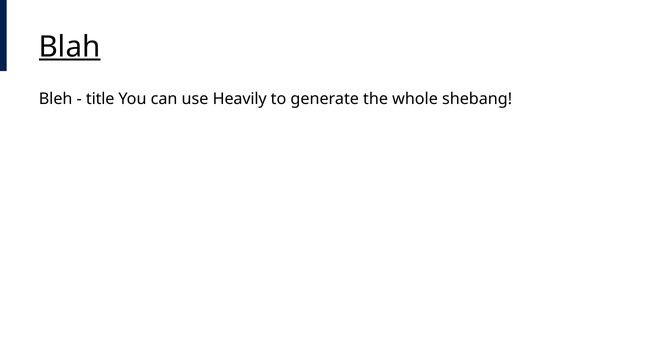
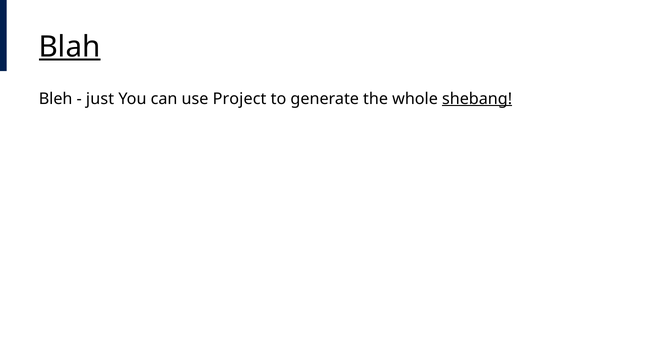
title: title -> just
Heavily: Heavily -> Project
shebang underline: none -> present
